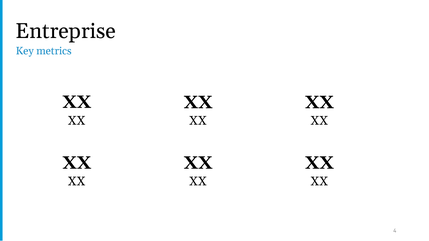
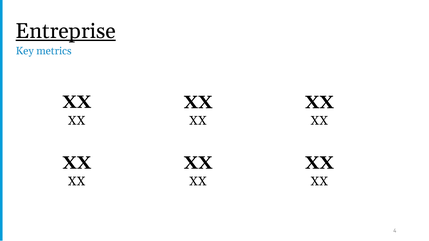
Entreprise underline: none -> present
